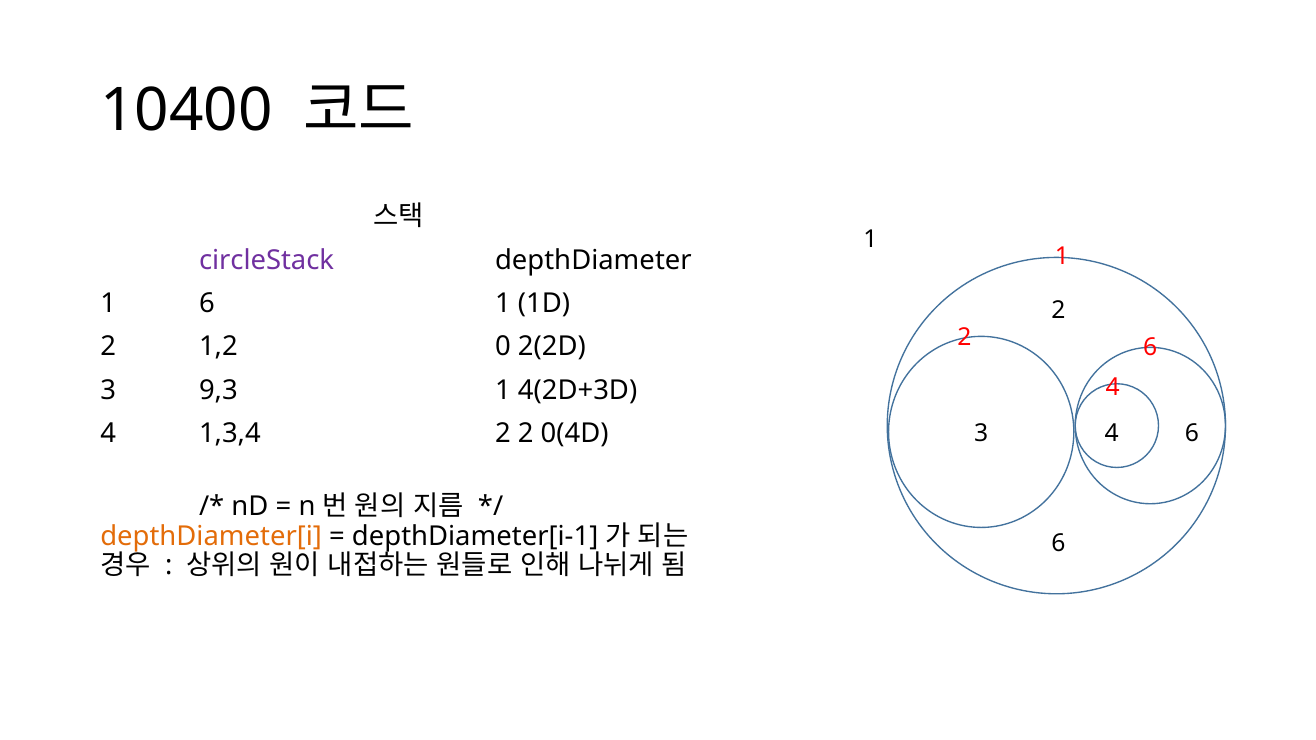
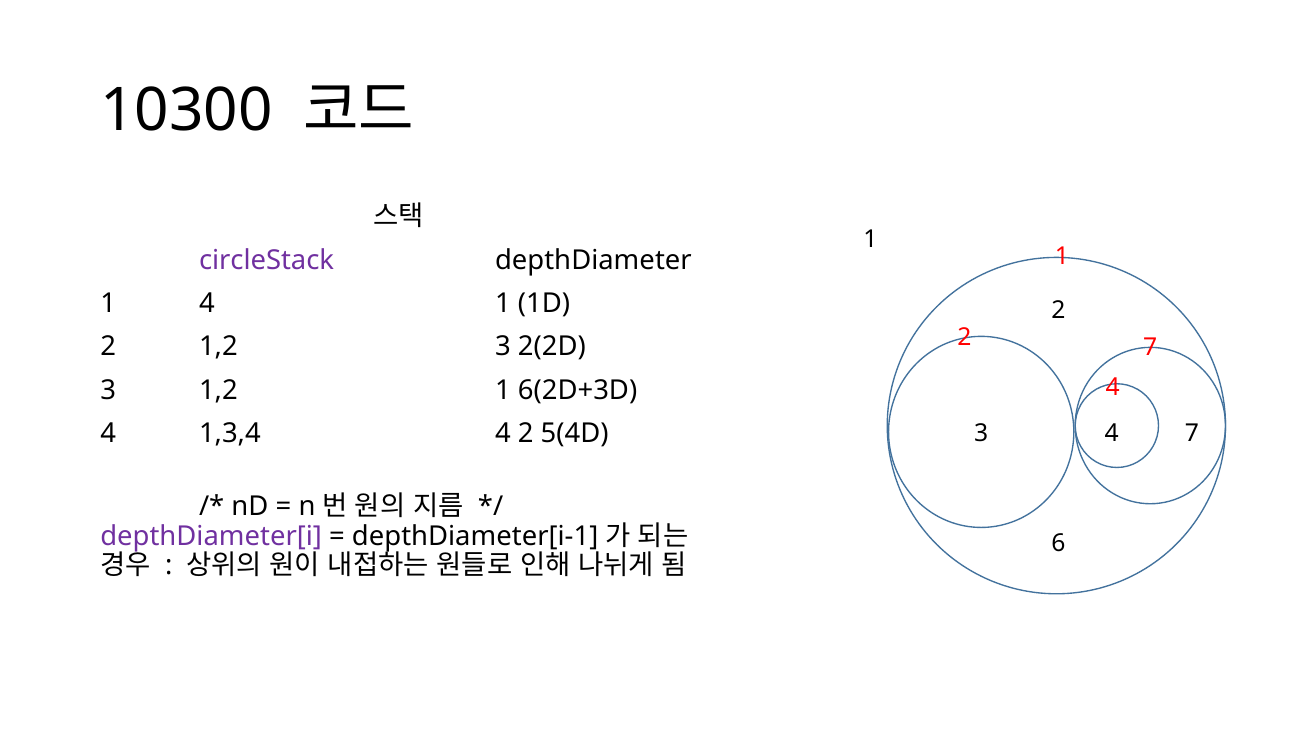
10400: 10400 -> 10300
1 6: 6 -> 4
2 6: 6 -> 7
1,2 0: 0 -> 3
3 9,3: 9,3 -> 1,2
4(2D+3D: 4(2D+3D -> 6(2D+3D
1,3,4 2: 2 -> 4
0(4D: 0(4D -> 5(4D
4 6: 6 -> 7
depthDiameter[i colour: orange -> purple
